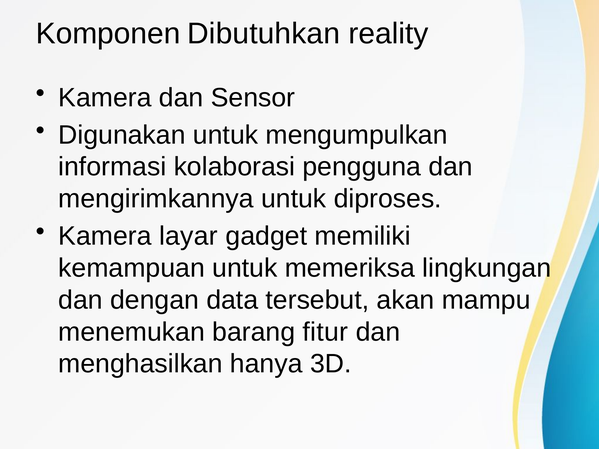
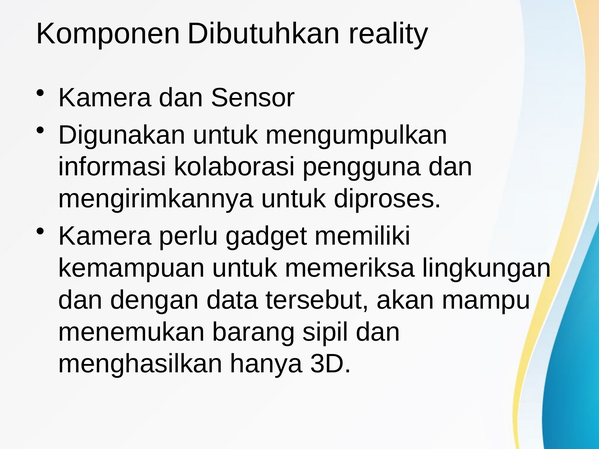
layar: layar -> perlu
fitur: fitur -> sipil
